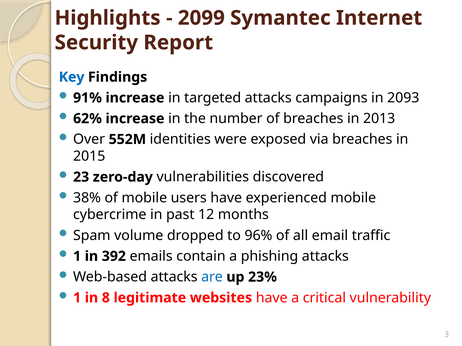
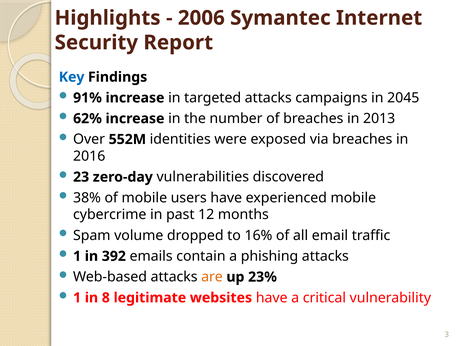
2099: 2099 -> 2006
2093: 2093 -> 2045
2015: 2015 -> 2016
96%: 96% -> 16%
are colour: blue -> orange
